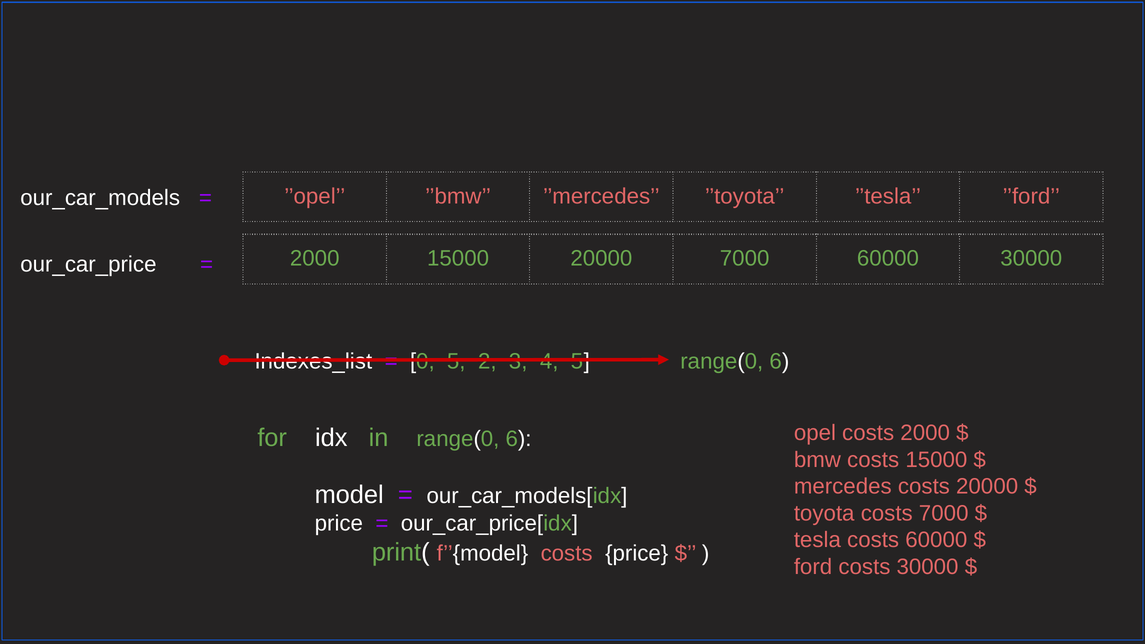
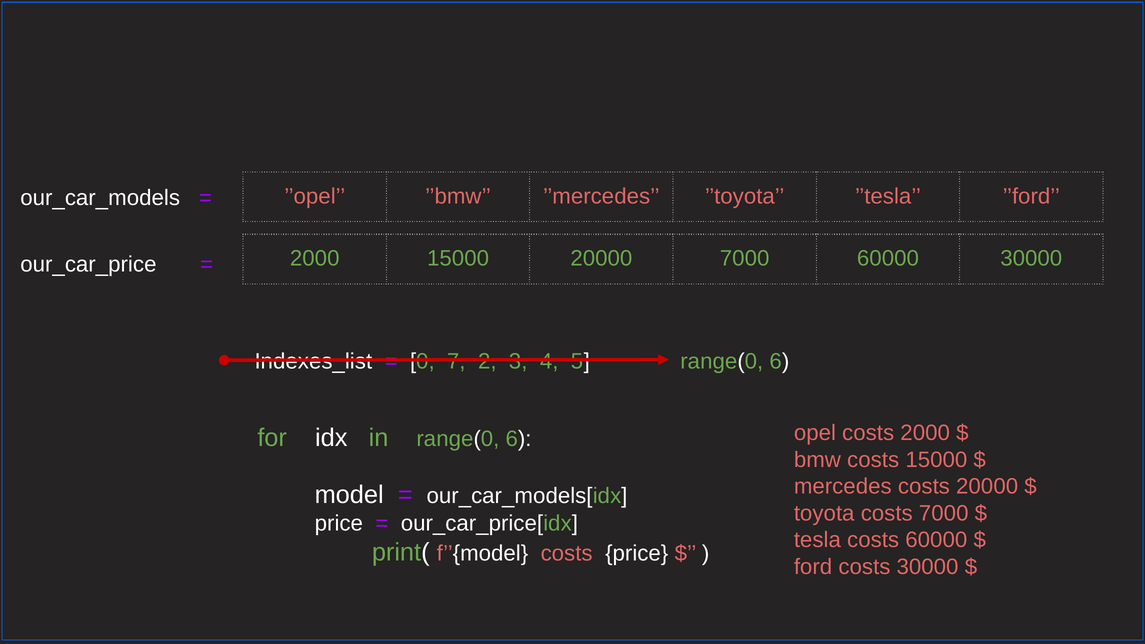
0 5: 5 -> 7
